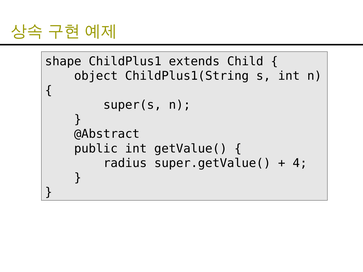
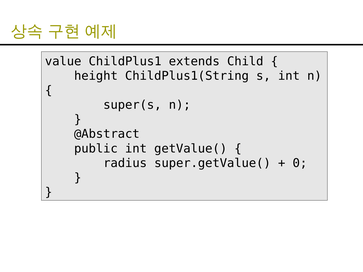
shape: shape -> value
object: object -> height
4: 4 -> 0
